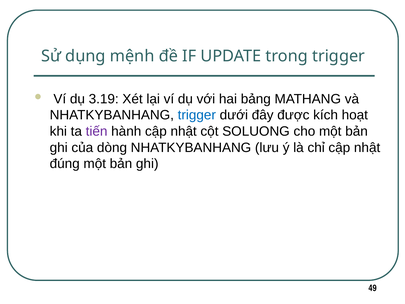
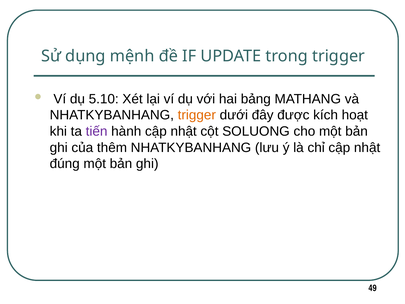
3.19: 3.19 -> 5.10
trigger at (197, 115) colour: blue -> orange
dòng: dòng -> thêm
